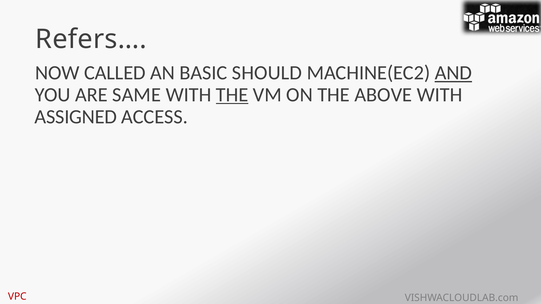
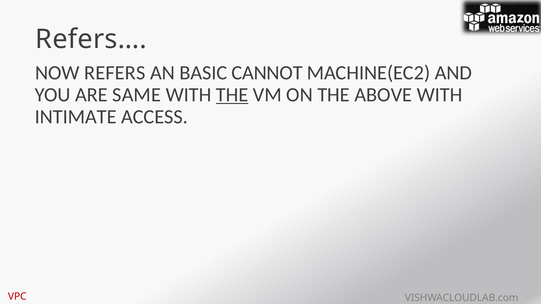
CALLED: CALLED -> REFERS
SHOULD: SHOULD -> CANNOT
AND underline: present -> none
ASSIGNED: ASSIGNED -> INTIMATE
